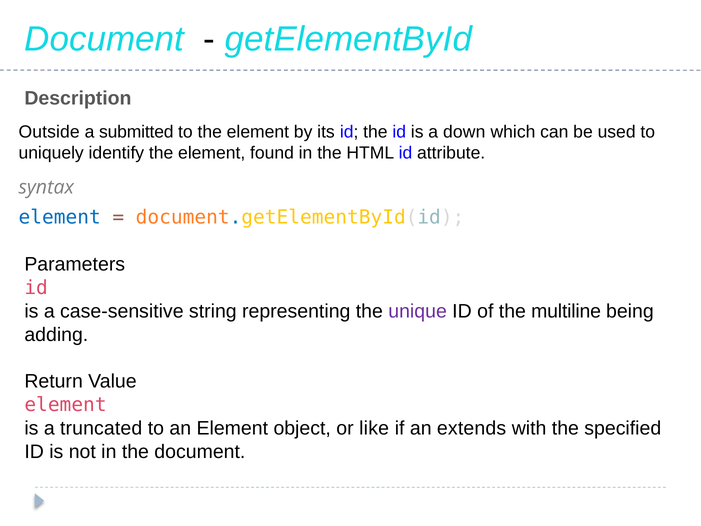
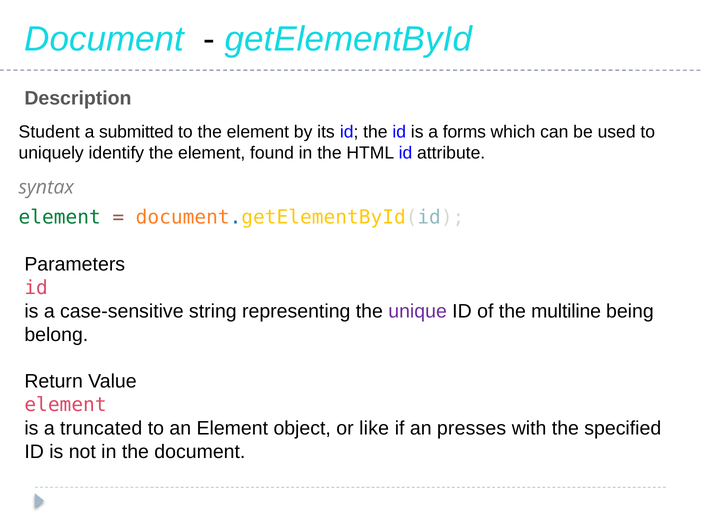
Outside: Outside -> Student
down: down -> forms
element at (60, 217) colour: blue -> green
adding: adding -> belong
extends: extends -> presses
